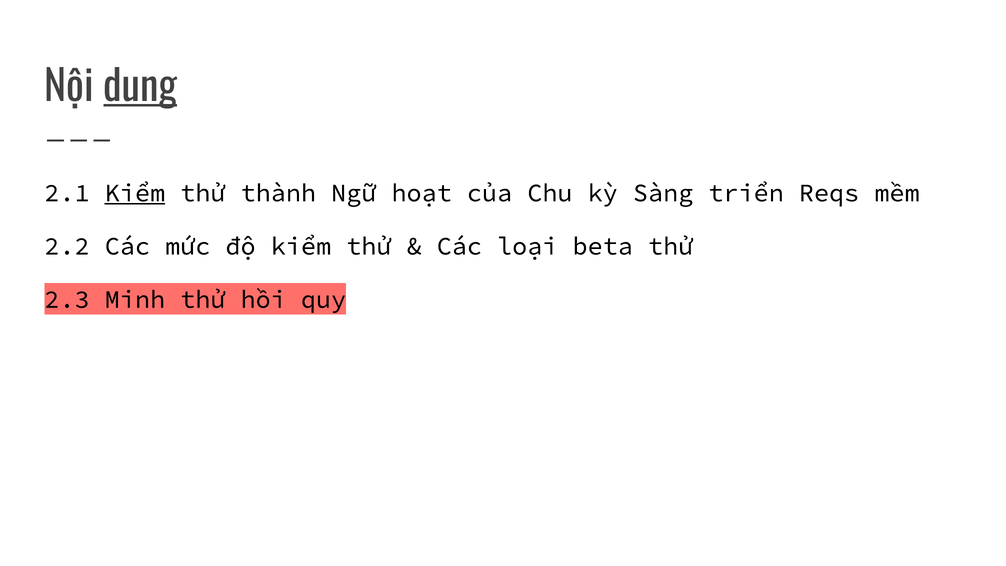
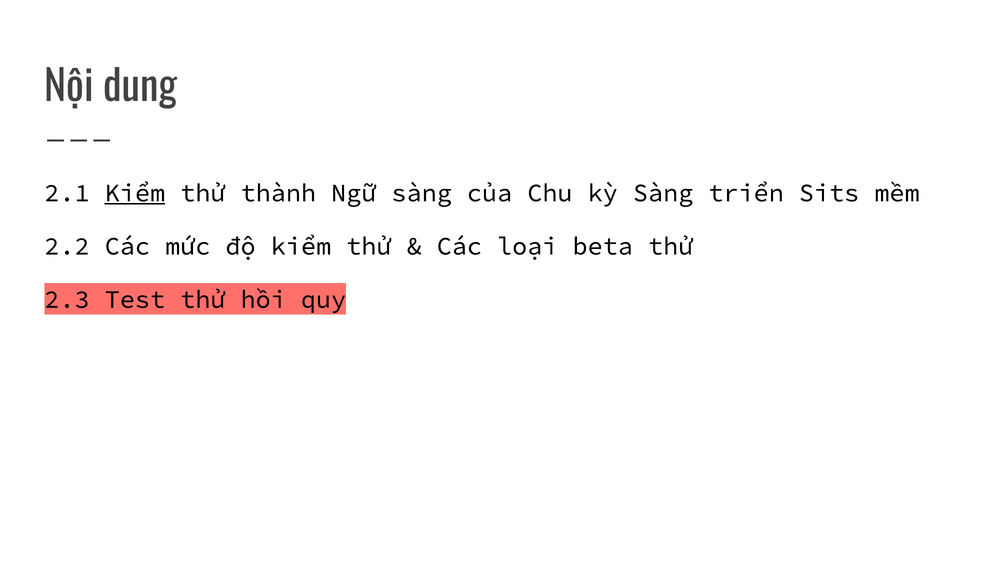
dung underline: present -> none
Ngữ hoạt: hoạt -> sàng
Reqs: Reqs -> Sits
Minh: Minh -> Test
